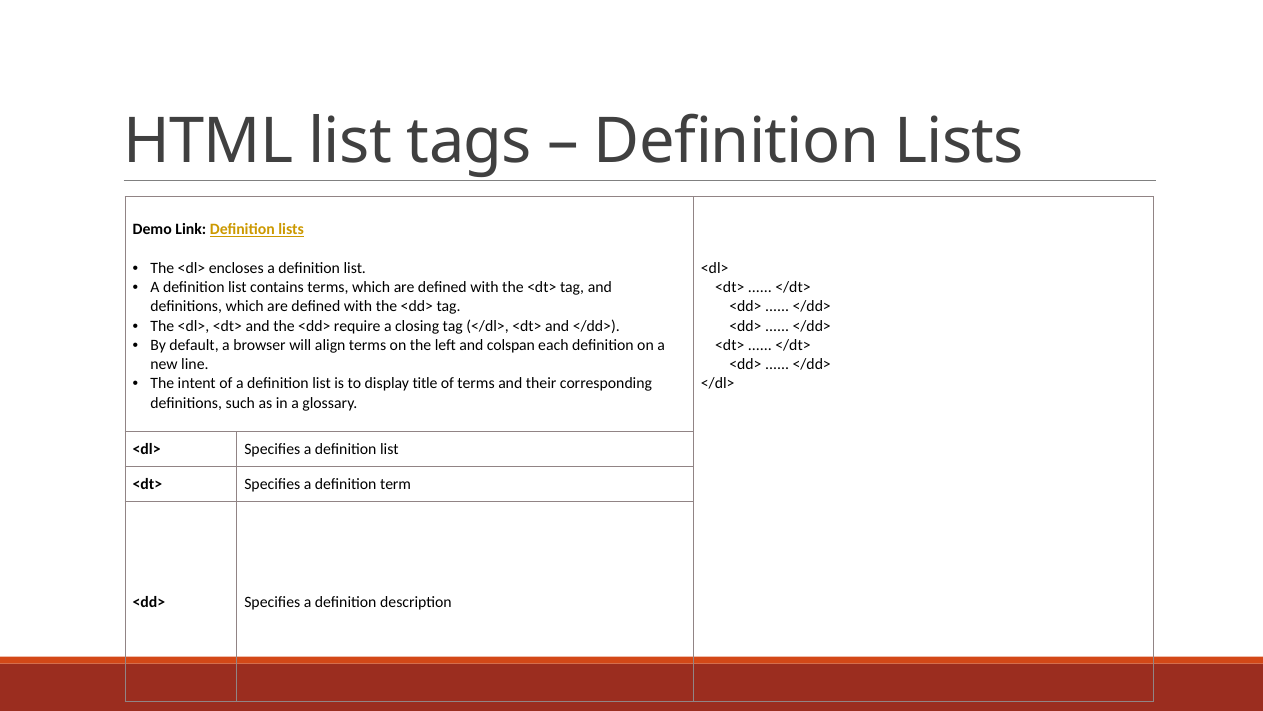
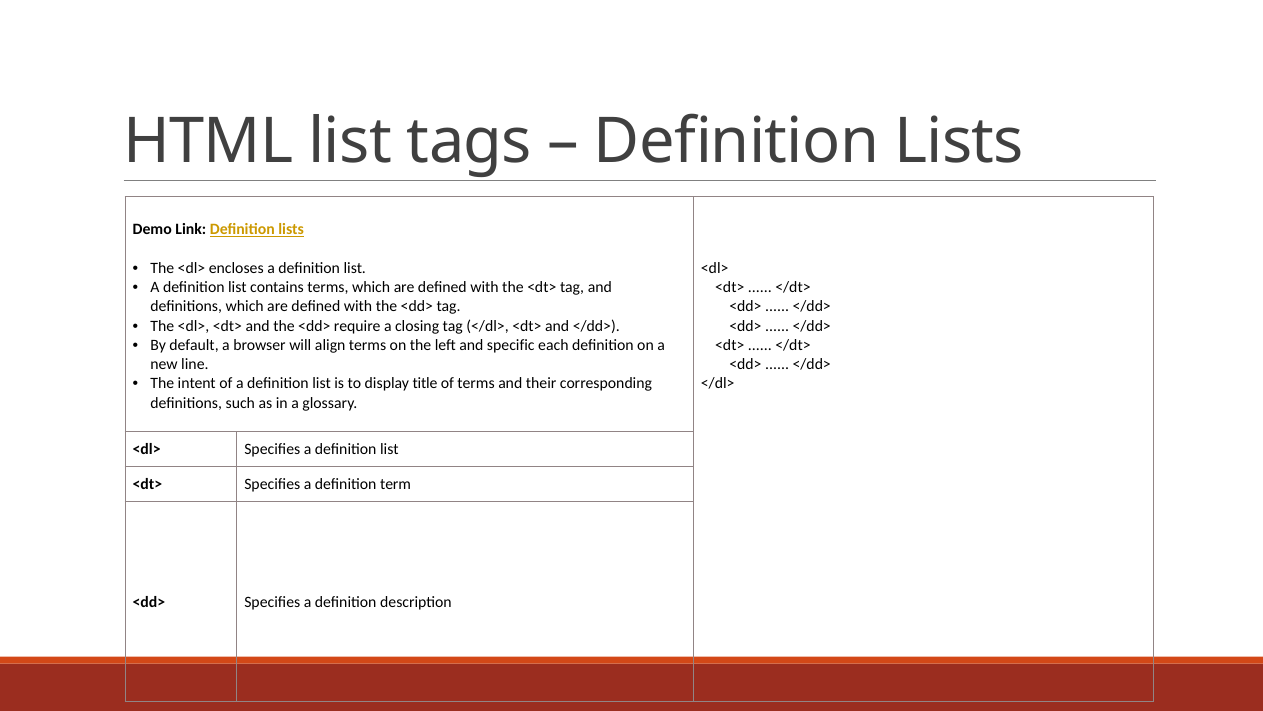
colspan: colspan -> specific
